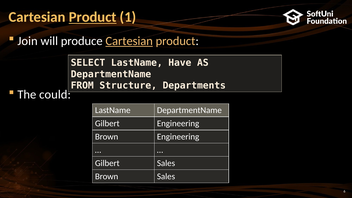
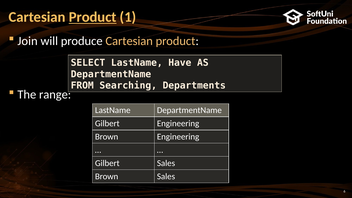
Cartesian at (129, 41) underline: present -> none
Structure: Structure -> Searching
could: could -> range
